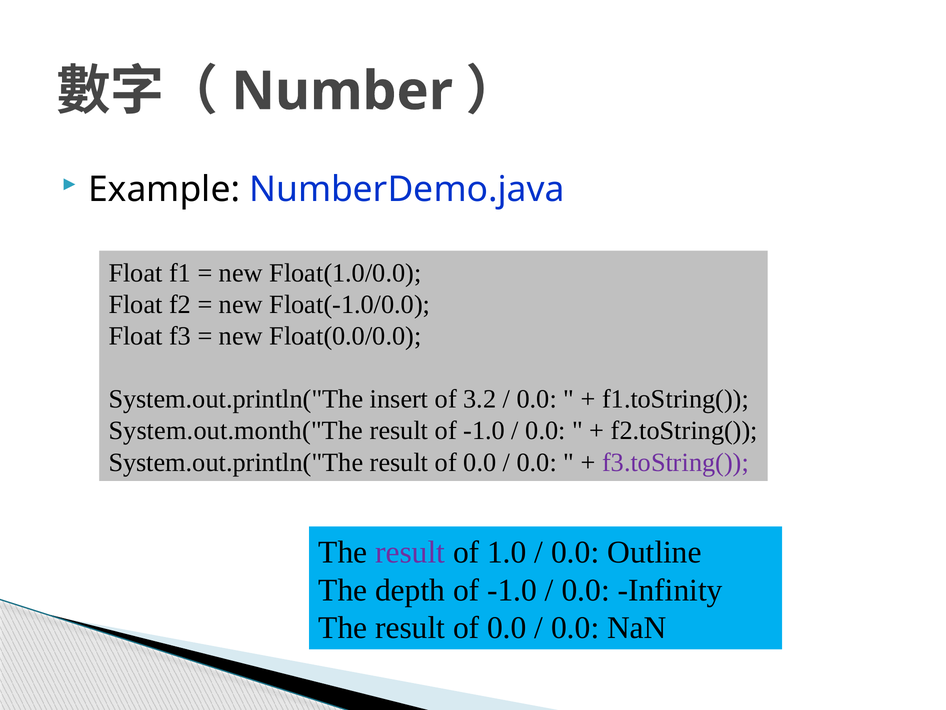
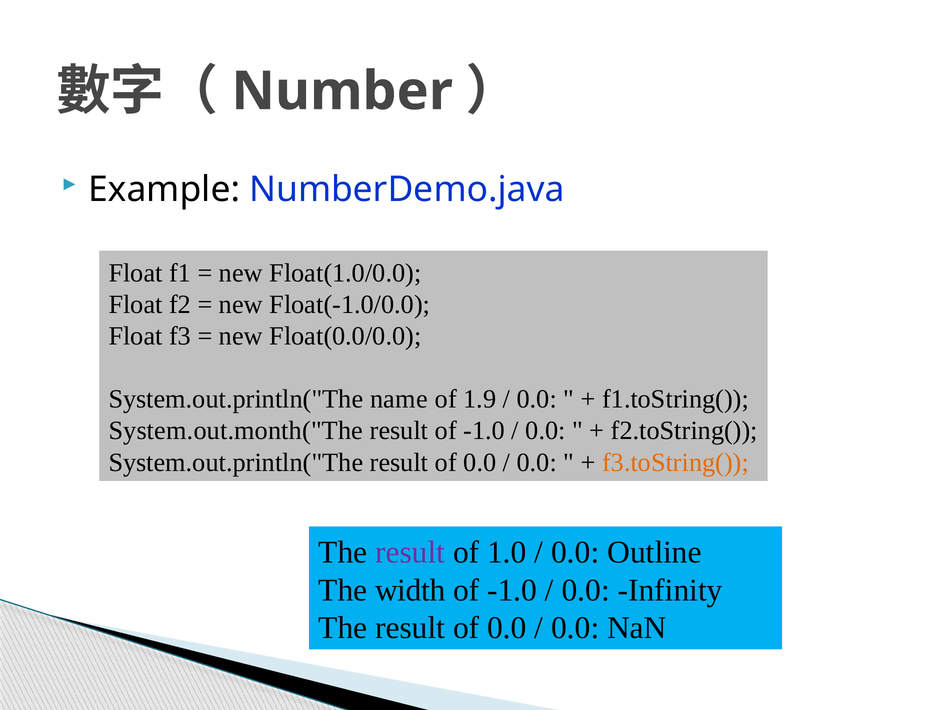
insert: insert -> name
3.2: 3.2 -> 1.9
f3.toString( colour: purple -> orange
depth: depth -> width
